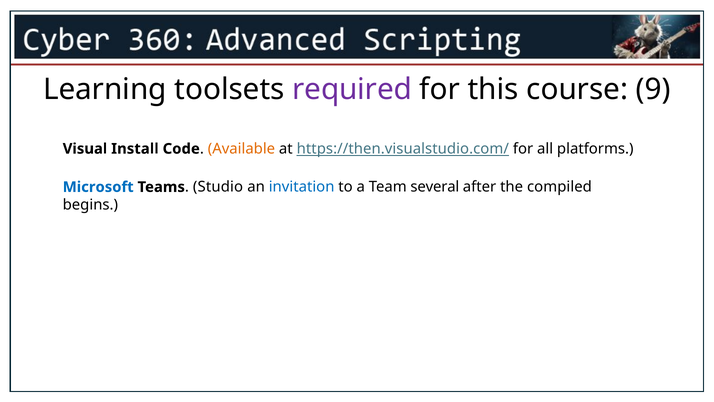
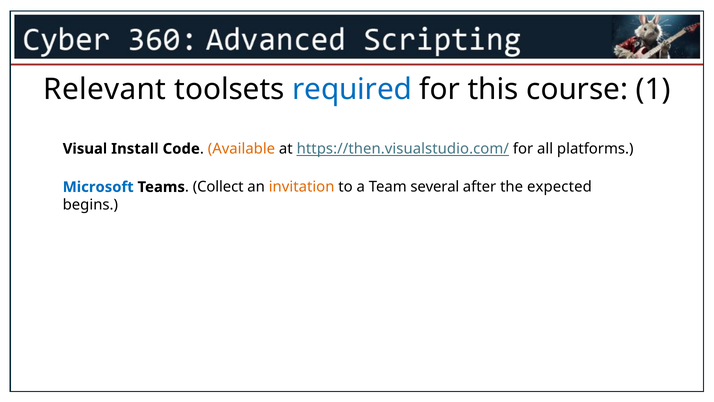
Learning: Learning -> Relevant
required colour: purple -> blue
9: 9 -> 1
Studio: Studio -> Collect
invitation colour: blue -> orange
compiled: compiled -> expected
